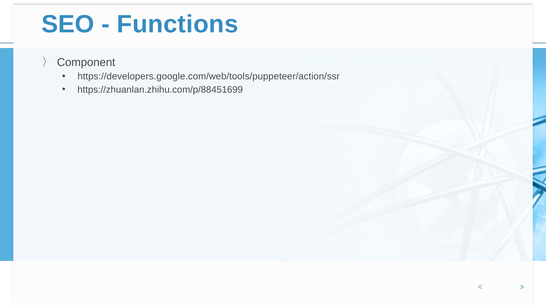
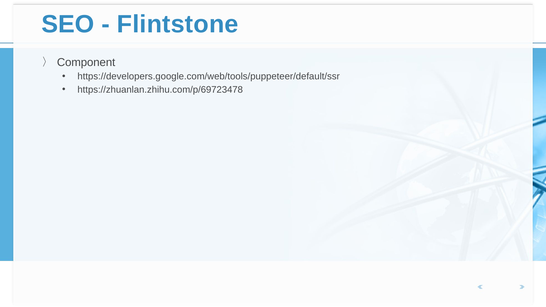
Functions: Functions -> Flintstone
https://developers.google.com/web/tools/puppeteer/action/ssr: https://developers.google.com/web/tools/puppeteer/action/ssr -> https://developers.google.com/web/tools/puppeteer/default/ssr
https://zhuanlan.zhihu.com/p/88451699: https://zhuanlan.zhihu.com/p/88451699 -> https://zhuanlan.zhihu.com/p/69723478
